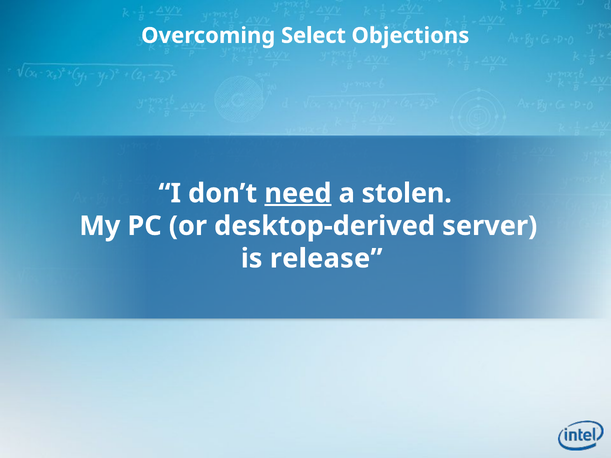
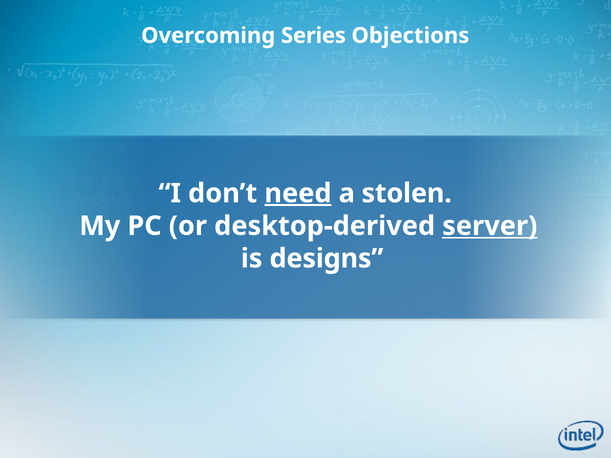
Select: Select -> Series
server underline: none -> present
release: release -> designs
